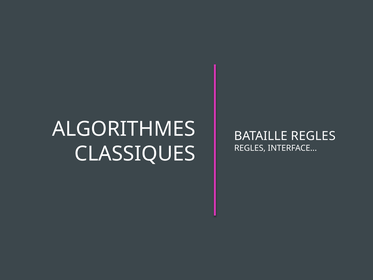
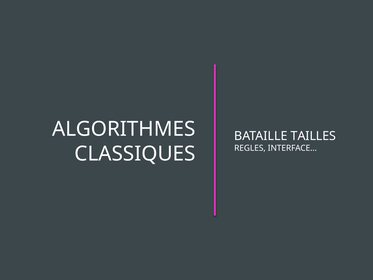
BATAILLE REGLES: REGLES -> TAILLES
